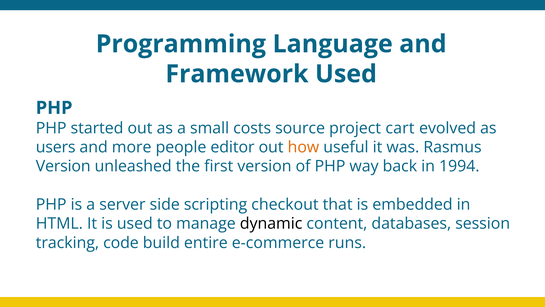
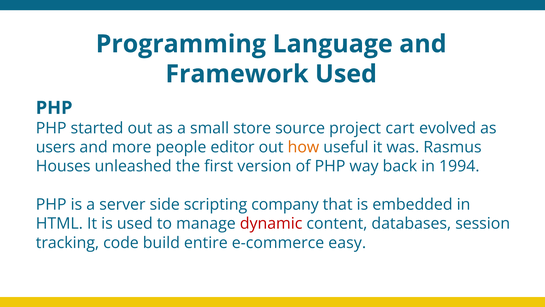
costs: costs -> store
Version at (63, 166): Version -> Houses
checkout: checkout -> company
dynamic colour: black -> red
runs: runs -> easy
